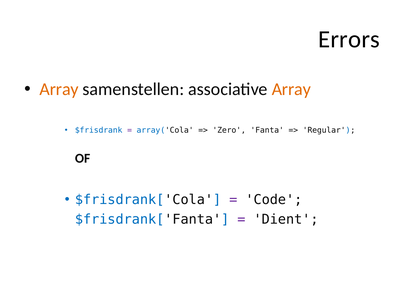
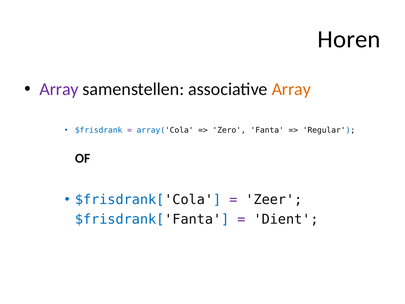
Errors: Errors -> Horen
Array at (59, 89) colour: orange -> purple
Code: Code -> Zeer
